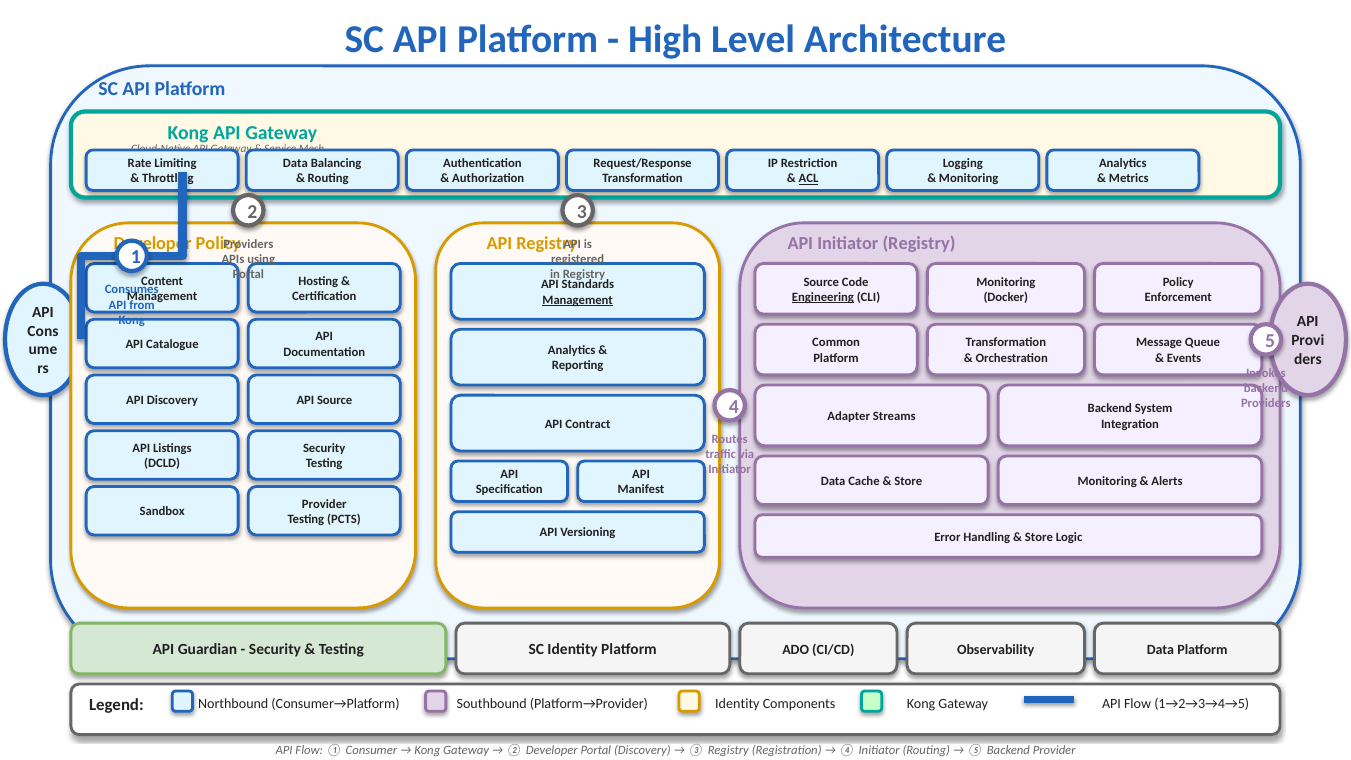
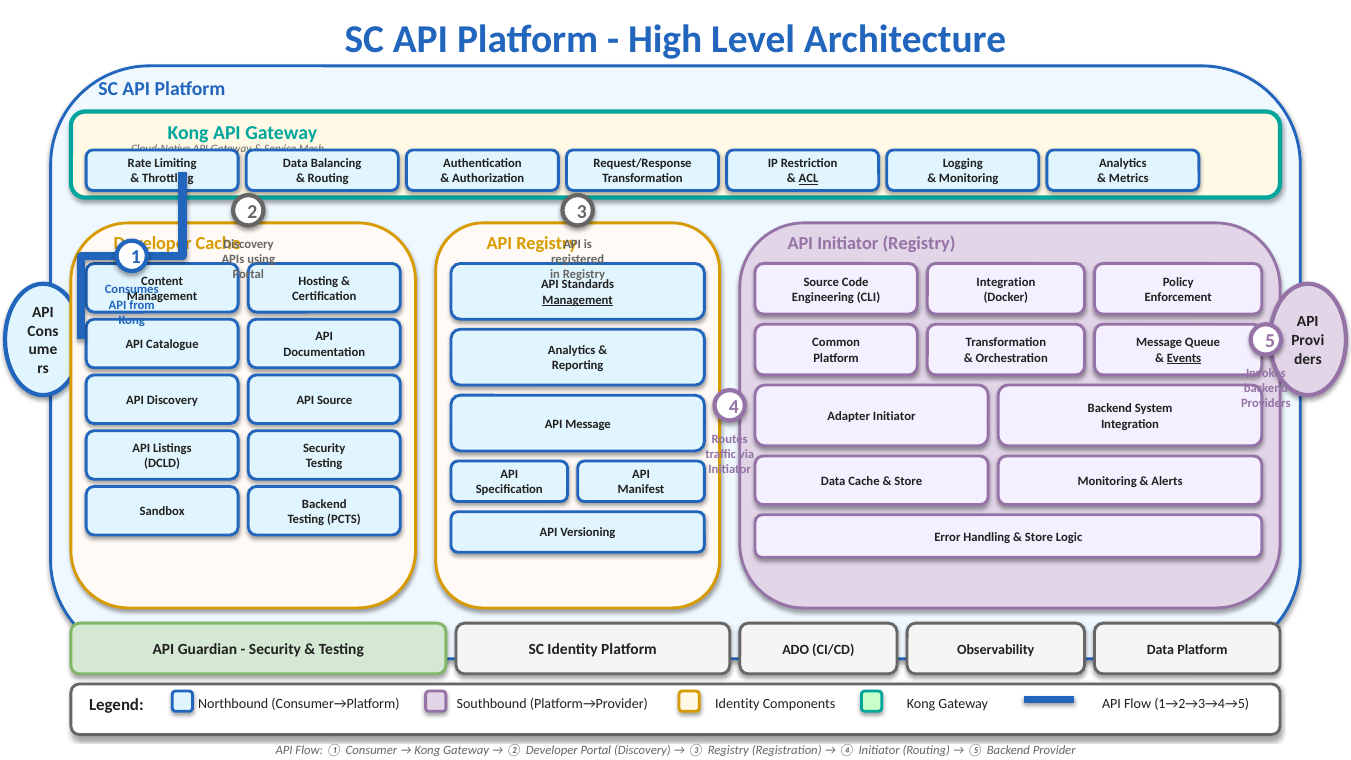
Policy at (218, 243): Policy -> Cache
Providers at (248, 244): Providers -> Discovery
Monitoring at (1006, 282): Monitoring -> Integration
Engineering underline: present -> none
Events underline: none -> present
Adapter Streams: Streams -> Initiator
API Contract: Contract -> Message
Provider at (324, 504): Provider -> Backend
